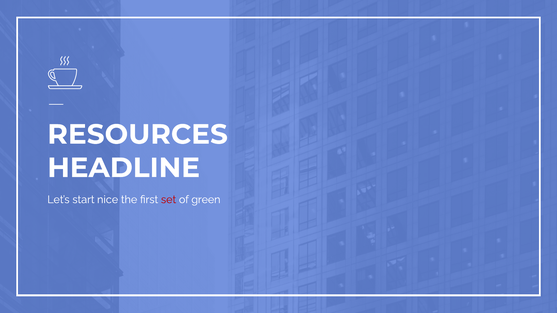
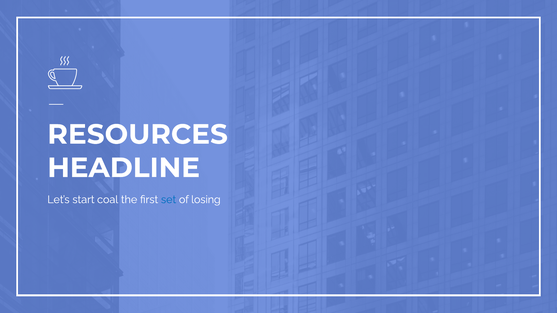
nice: nice -> coal
set colour: red -> blue
green: green -> losing
